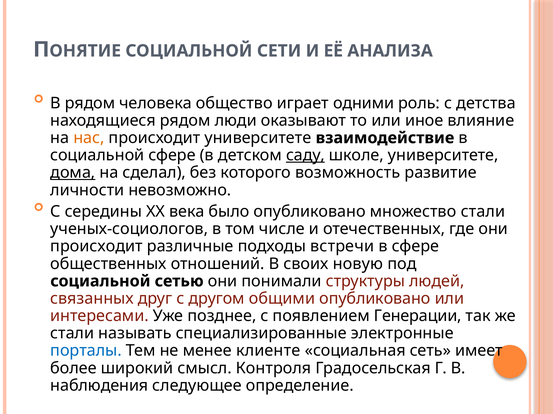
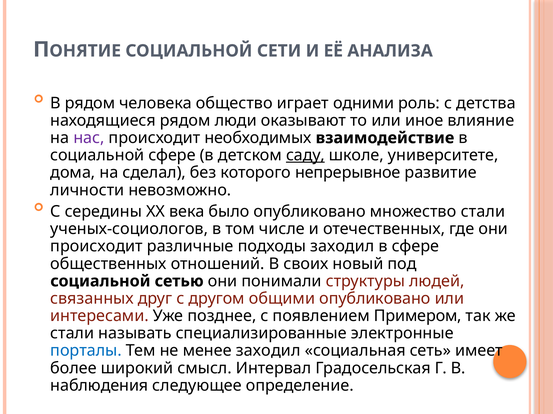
нас colour: orange -> purple
происходит университете: университете -> необходимых
дома underline: present -> none
возможность: возможность -> непрерывное
подходы встречи: встречи -> заходил
новую: новую -> новый
Генерации: Генерации -> Примером
менее клиенте: клиенте -> заходил
Контроля: Контроля -> Интервал
